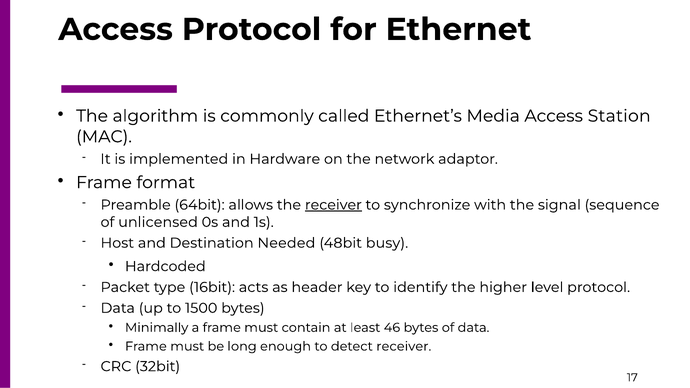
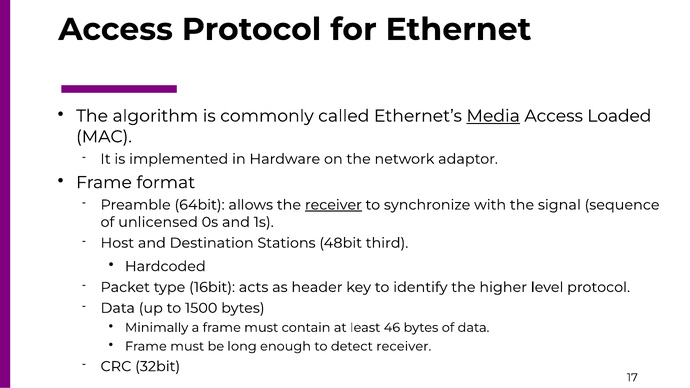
Media underline: none -> present
Station: Station -> Loaded
Needed: Needed -> Stations
busy: busy -> third
